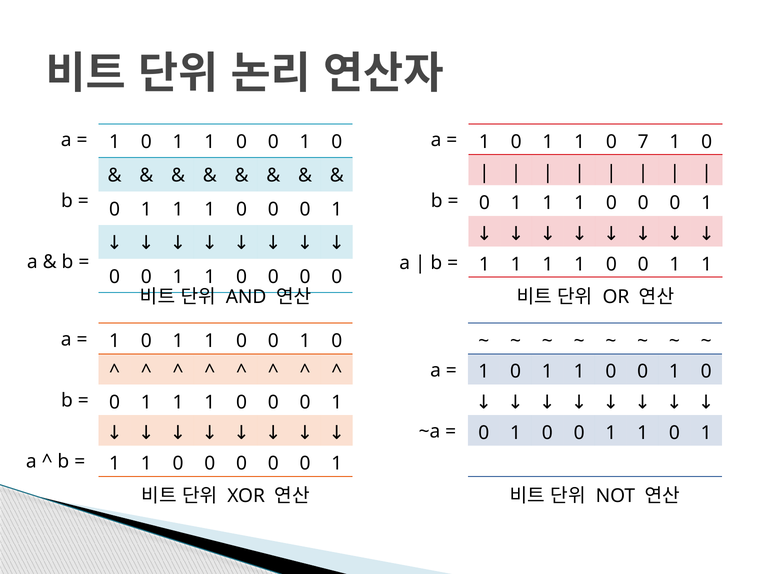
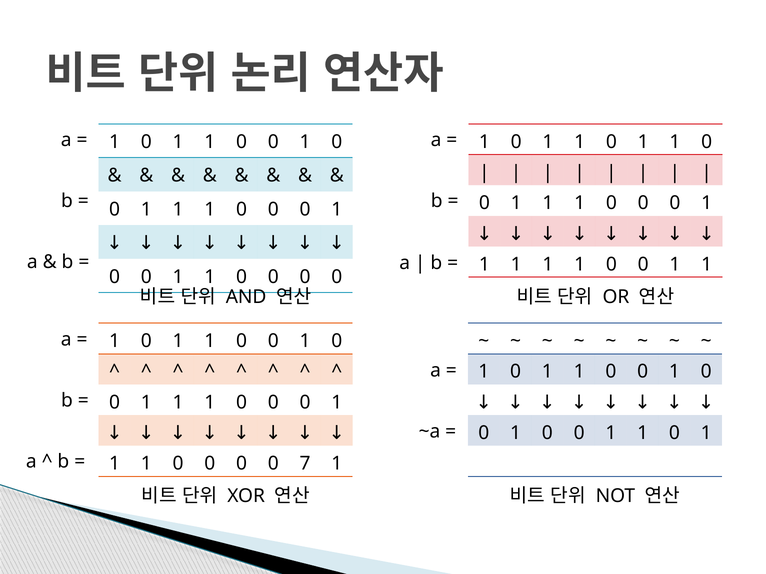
7 at (643, 142): 7 -> 1
0 at (305, 464): 0 -> 7
